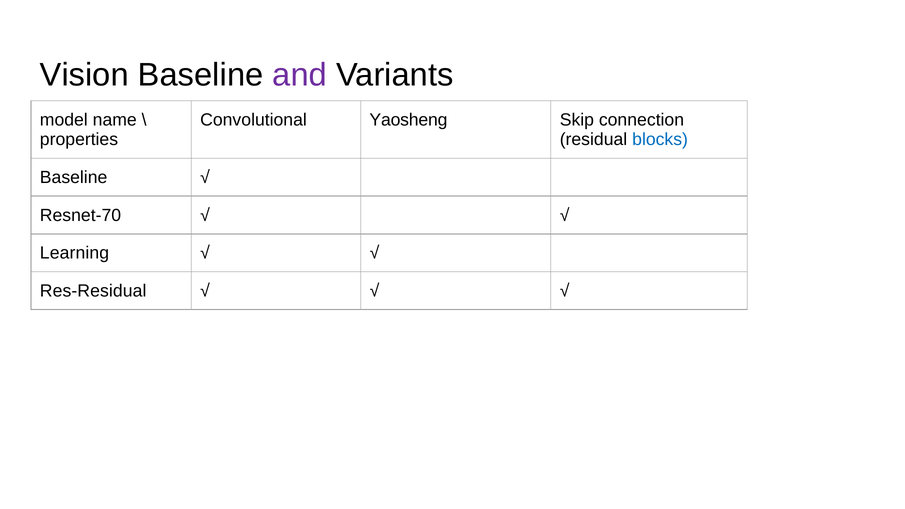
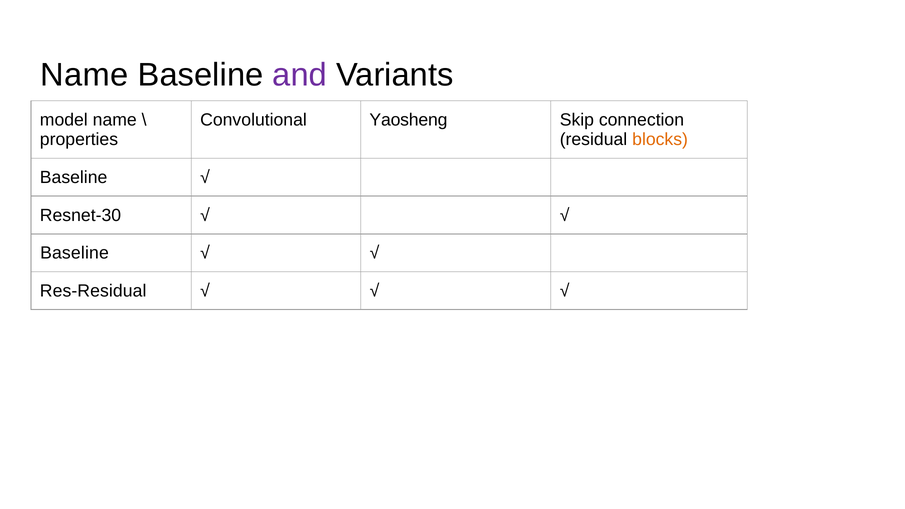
Vision at (84, 75): Vision -> Name
blocks colour: blue -> orange
Resnet-70: Resnet-70 -> Resnet-30
Learning at (75, 253): Learning -> Baseline
